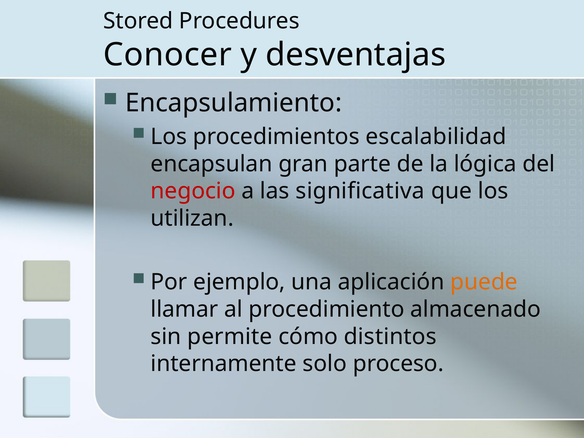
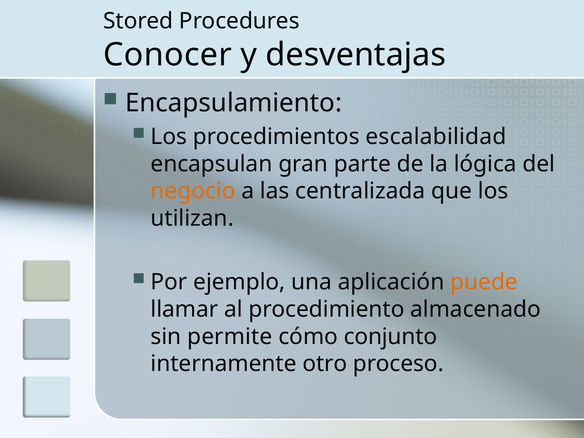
negocio colour: red -> orange
significativa: significativa -> centralizada
distintos: distintos -> conjunto
solo: solo -> otro
